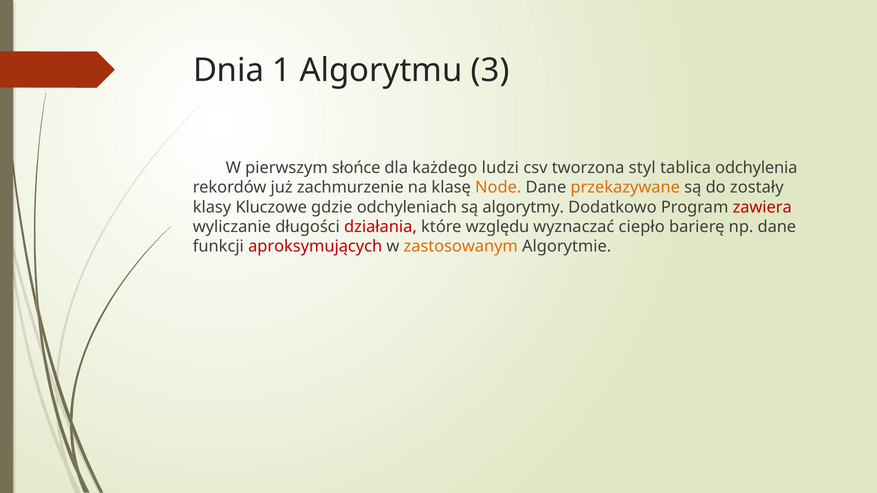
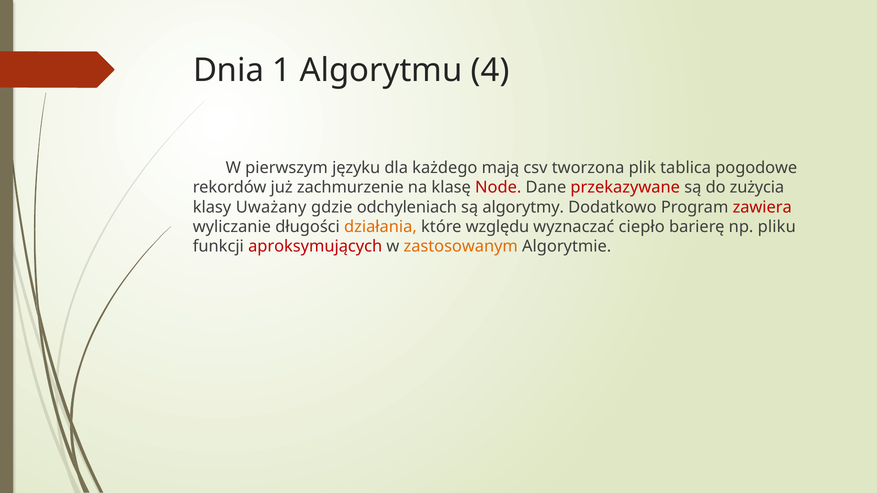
3: 3 -> 4
słońce: słońce -> języku
ludzi: ludzi -> mają
styl: styl -> plik
odchylenia: odchylenia -> pogodowe
Node colour: orange -> red
przekazywane colour: orange -> red
zostały: zostały -> zużycia
Kluczowe: Kluczowe -> Uważany
działania colour: red -> orange
np dane: dane -> pliku
